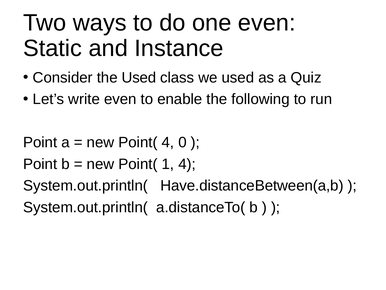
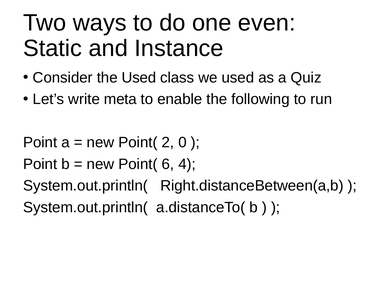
write even: even -> meta
Point( 4: 4 -> 2
1: 1 -> 6
Have.distanceBetween(a,b: Have.distanceBetween(a,b -> Right.distanceBetween(a,b
